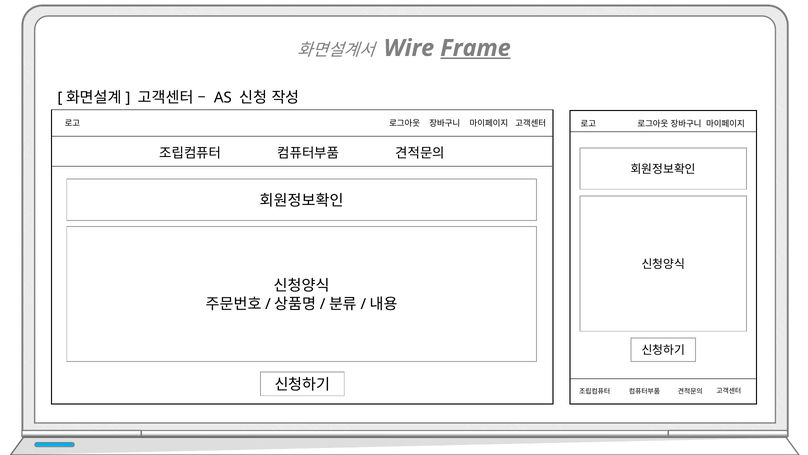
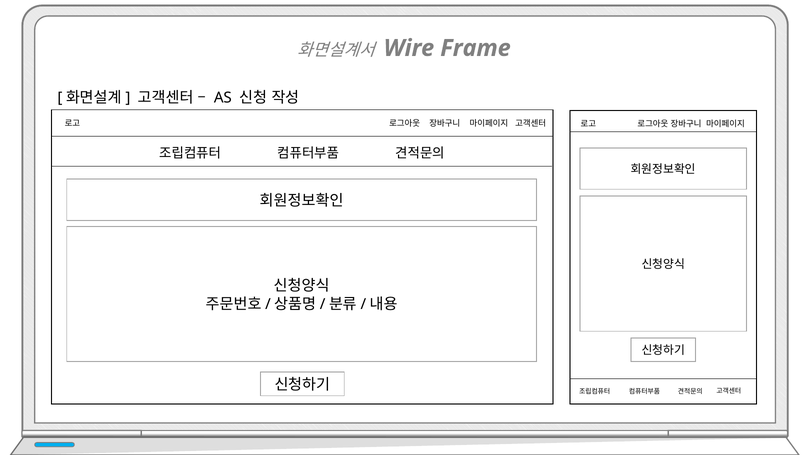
Frame underline: present -> none
